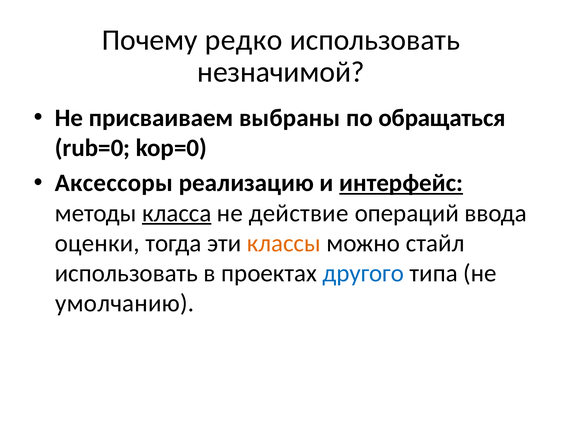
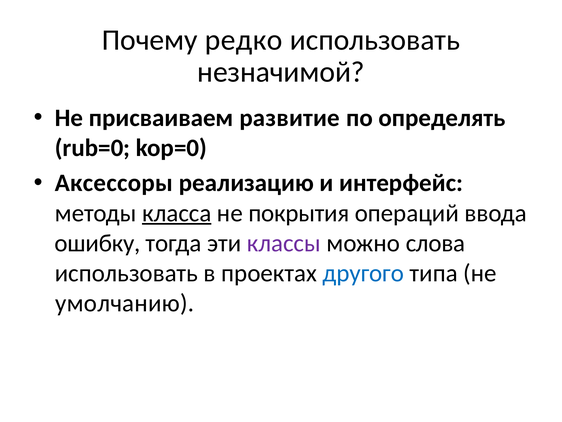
выбраны: выбраны -> развитие
обращаться: обращаться -> определять
интерфейс underline: present -> none
действие: действие -> покрытия
оценки: оценки -> ошибку
классы colour: orange -> purple
стайл: стайл -> слова
